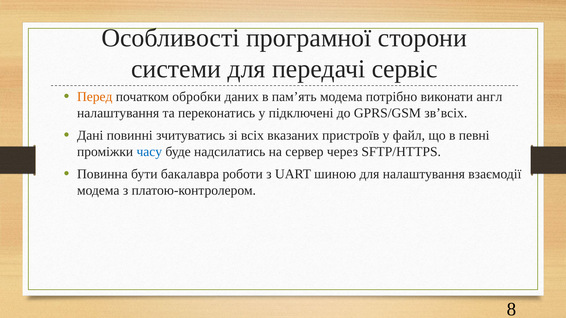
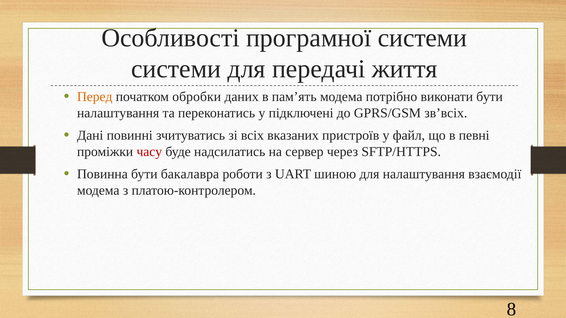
програмної сторони: сторони -> системи
сервіс: сервіс -> життя
виконати англ: англ -> бути
часу colour: blue -> red
